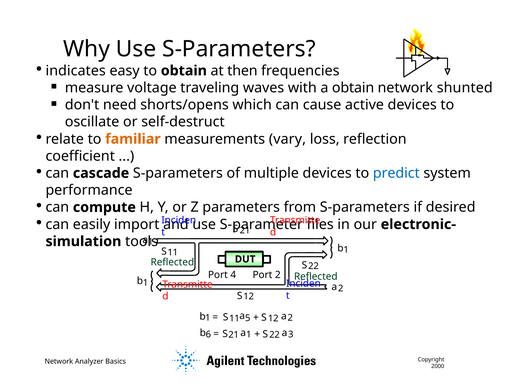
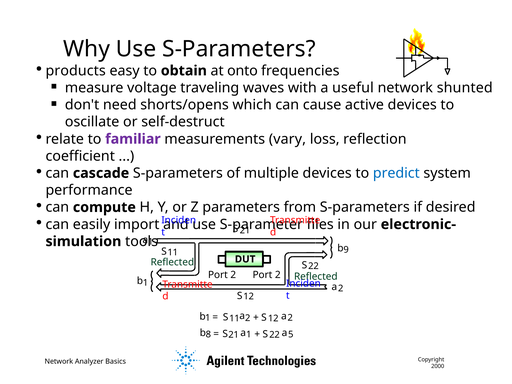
indicates: indicates -> products
then: then -> onto
a obtain: obtain -> useful
familiar colour: orange -> purple
1 at (346, 250): 1 -> 9
4 at (233, 275): 4 -> 2
5 at (248, 318): 5 -> 2
6: 6 -> 8
3: 3 -> 5
